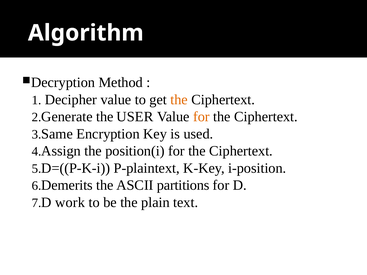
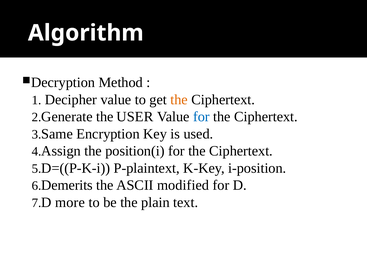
for at (201, 117) colour: orange -> blue
partitions: partitions -> modified
work: work -> more
